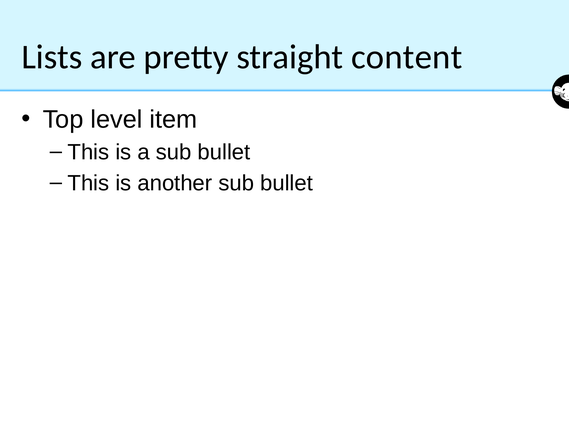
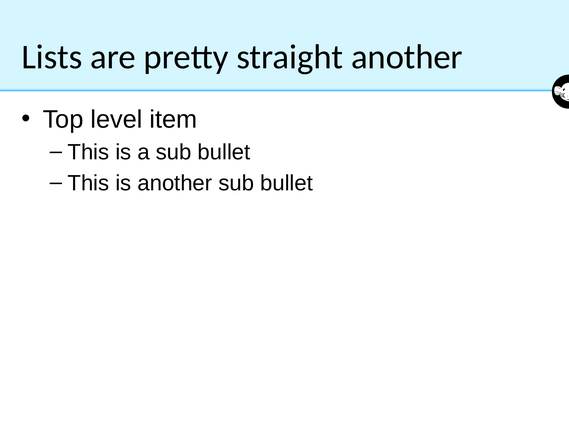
straight content: content -> another
